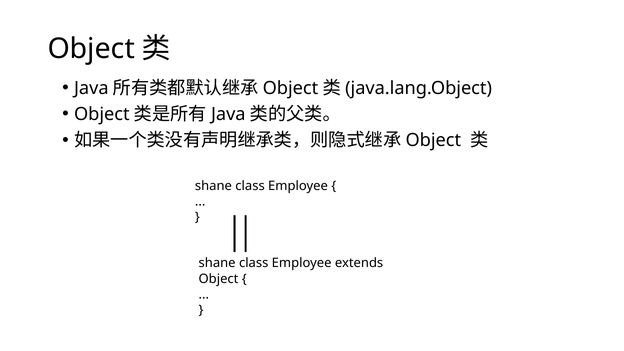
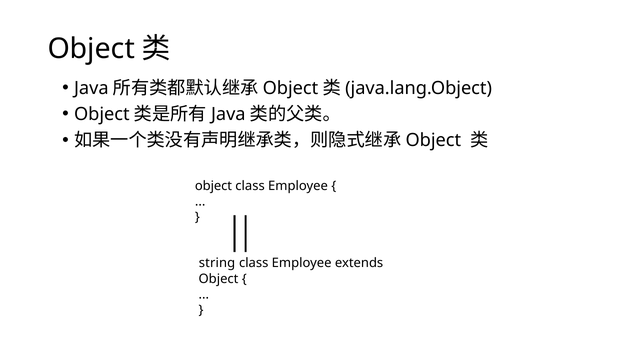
shane at (213, 186): shane -> object
shane at (217, 263): shane -> string
